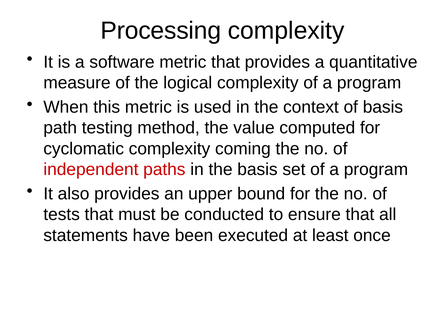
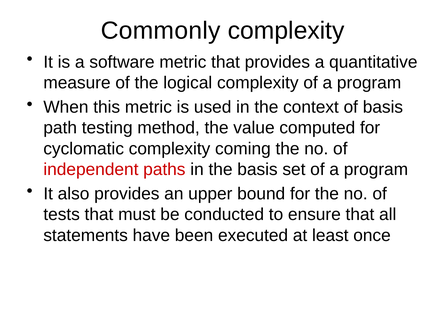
Processing: Processing -> Commonly
